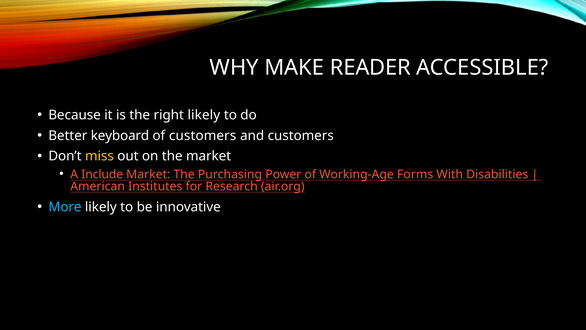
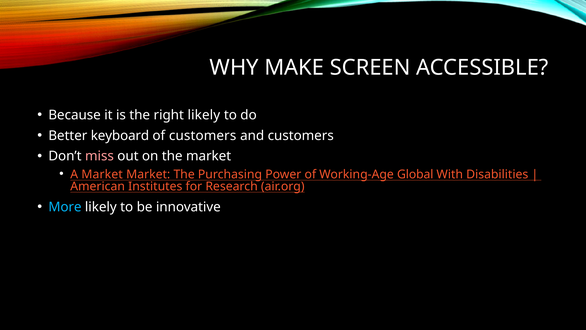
READER: READER -> SCREEN
miss colour: yellow -> pink
A Include: Include -> Market
Forms: Forms -> Global
